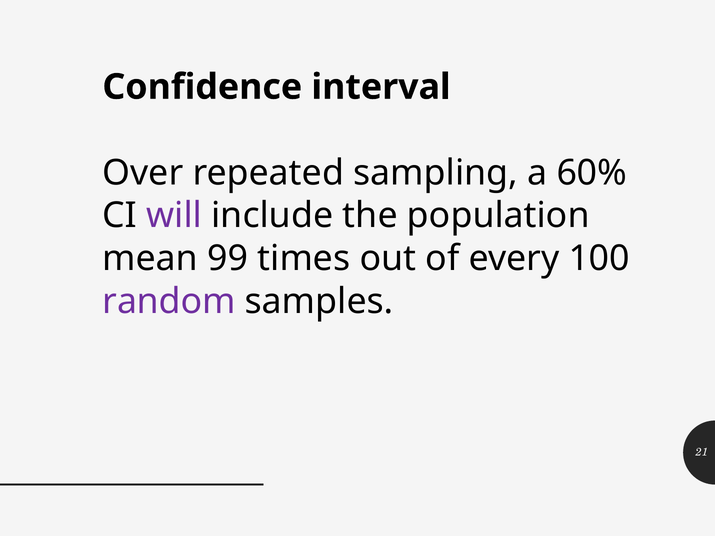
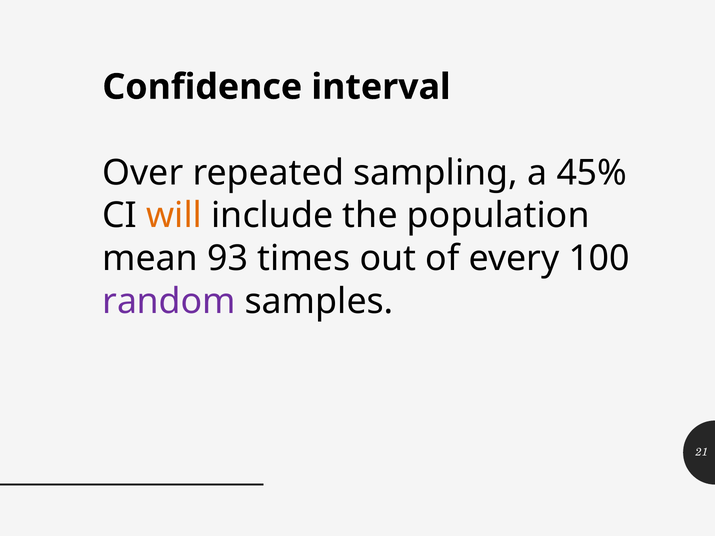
60%: 60% -> 45%
will colour: purple -> orange
99: 99 -> 93
